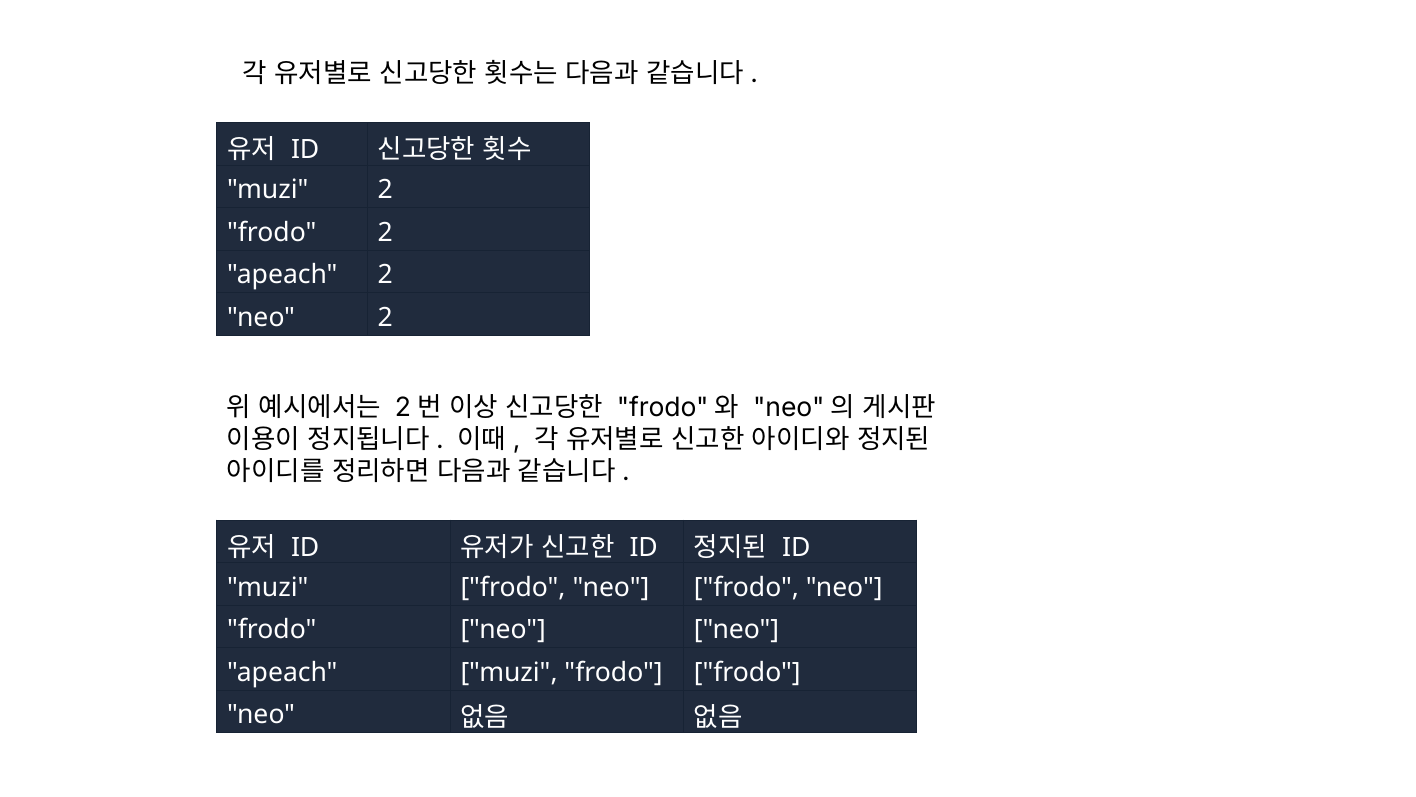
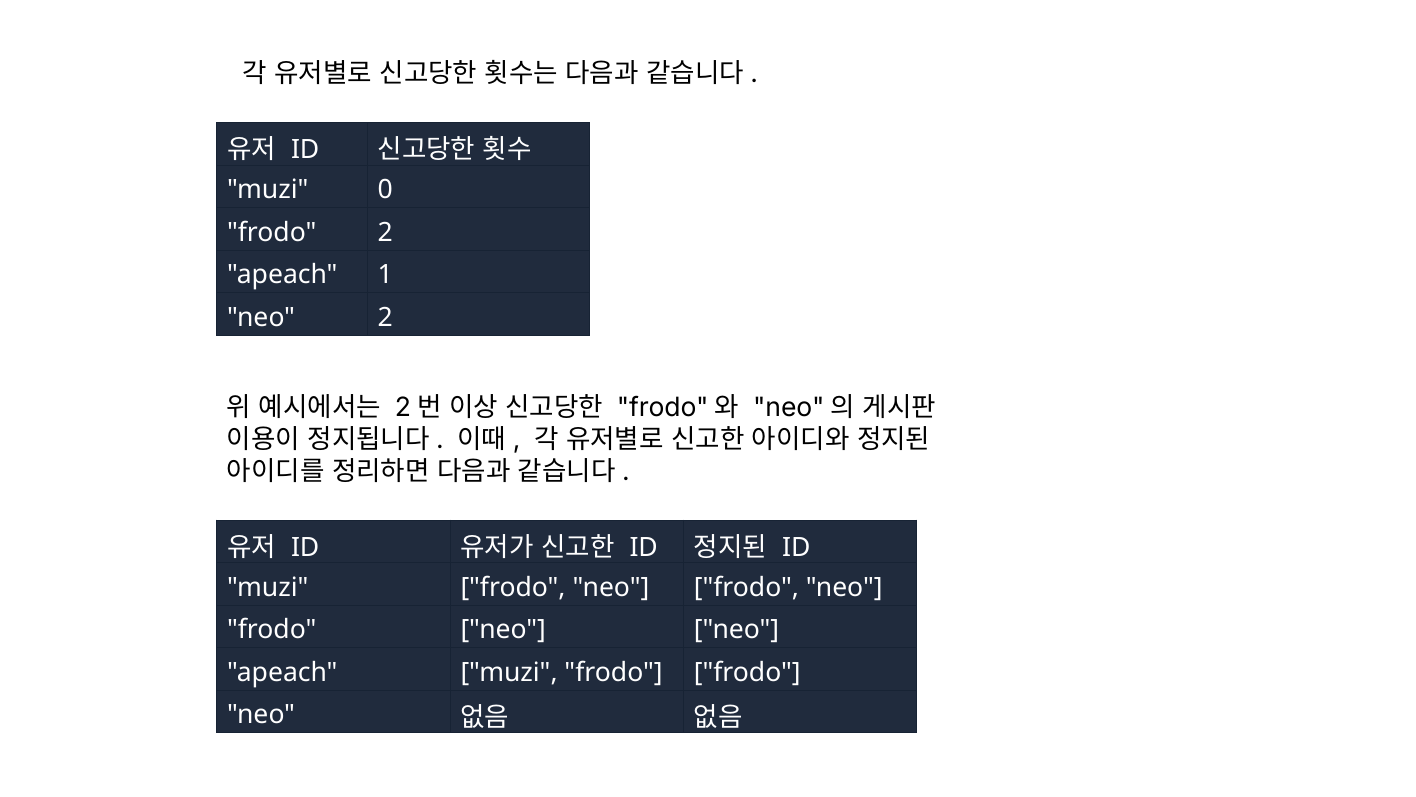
muzi 2: 2 -> 0
apeach 2: 2 -> 1
